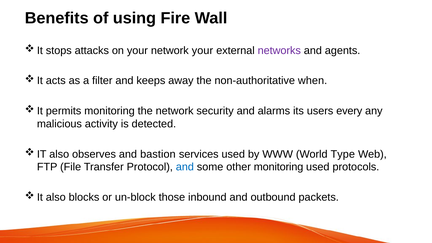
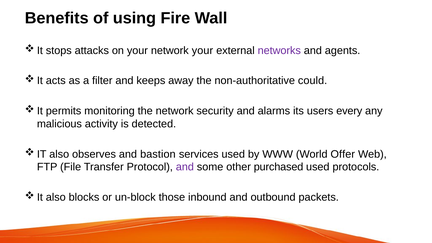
when: when -> could
Type: Type -> Offer
and at (185, 167) colour: blue -> purple
other monitoring: monitoring -> purchased
